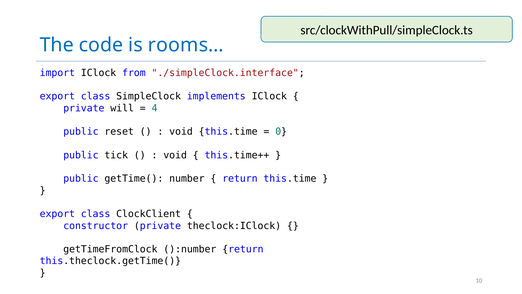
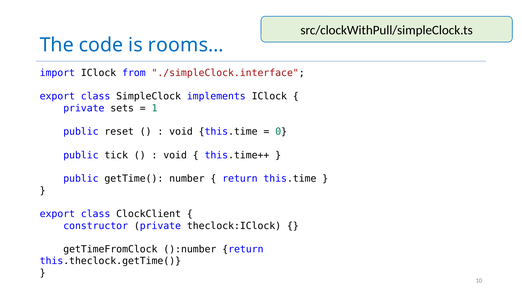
will: will -> sets
4: 4 -> 1
